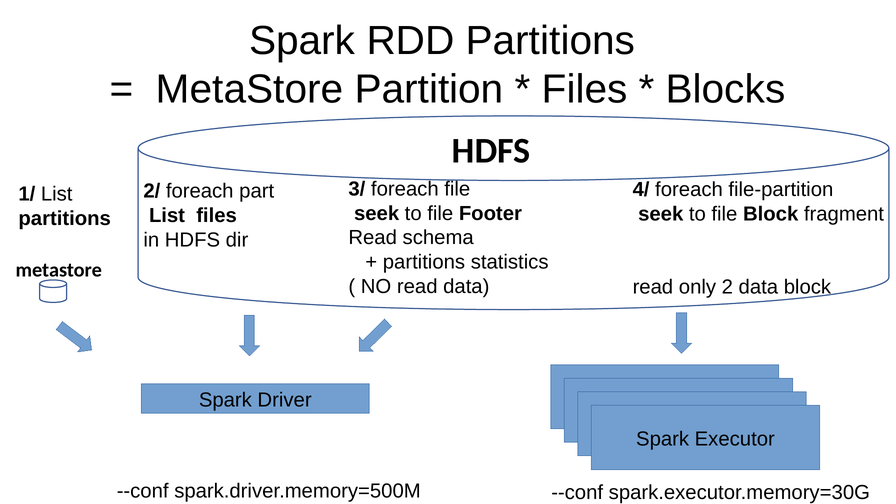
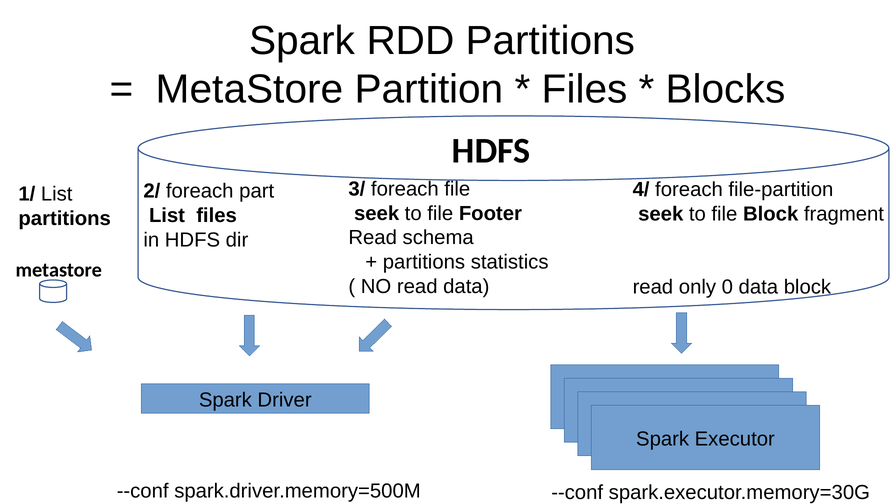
2: 2 -> 0
